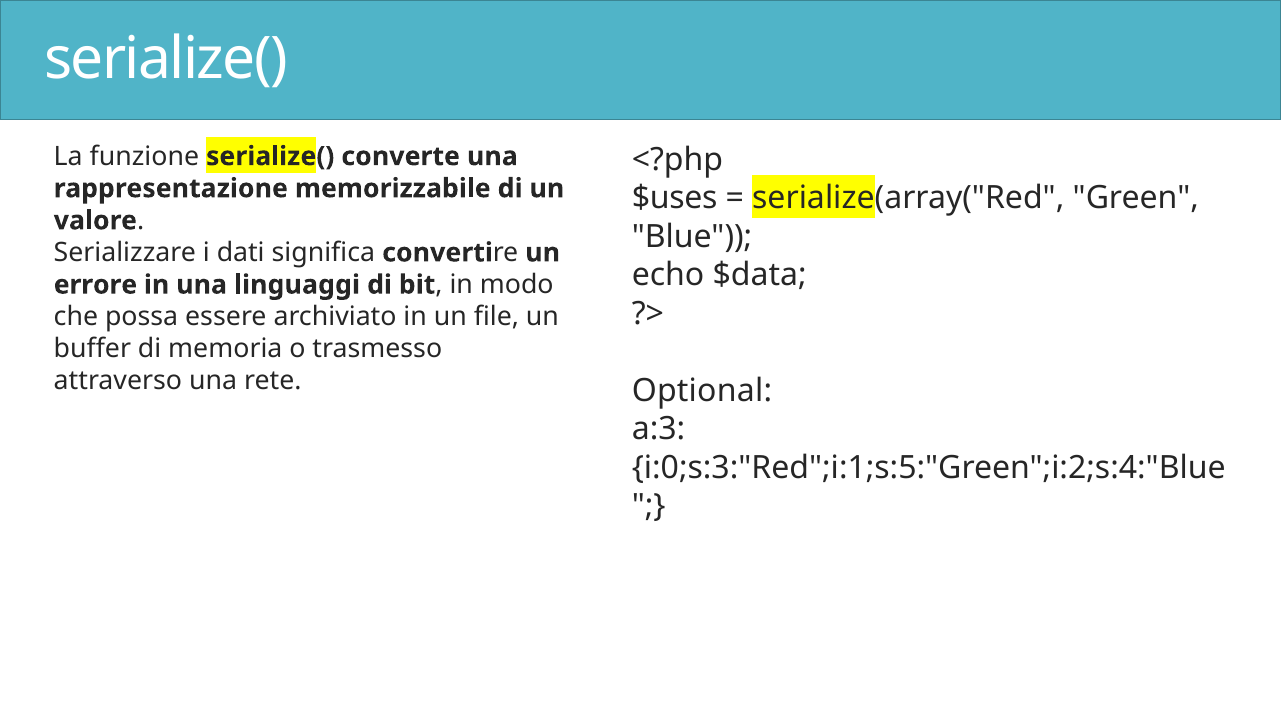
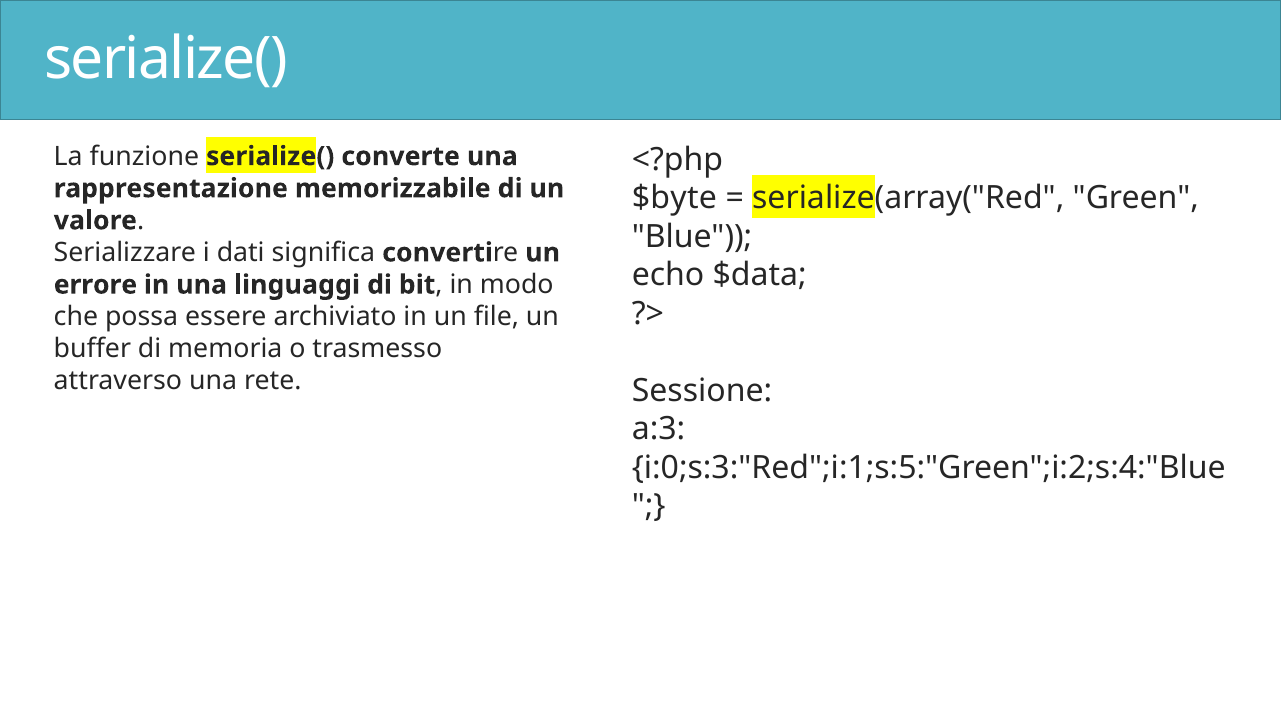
$uses: $uses -> $byte
Optional: Optional -> Sessione
